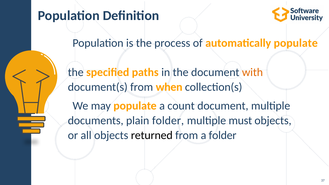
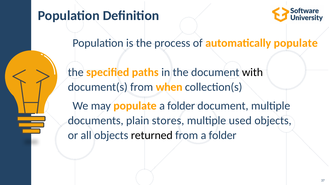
with colour: orange -> black
populate a count: count -> folder
plain folder: folder -> stores
must: must -> used
